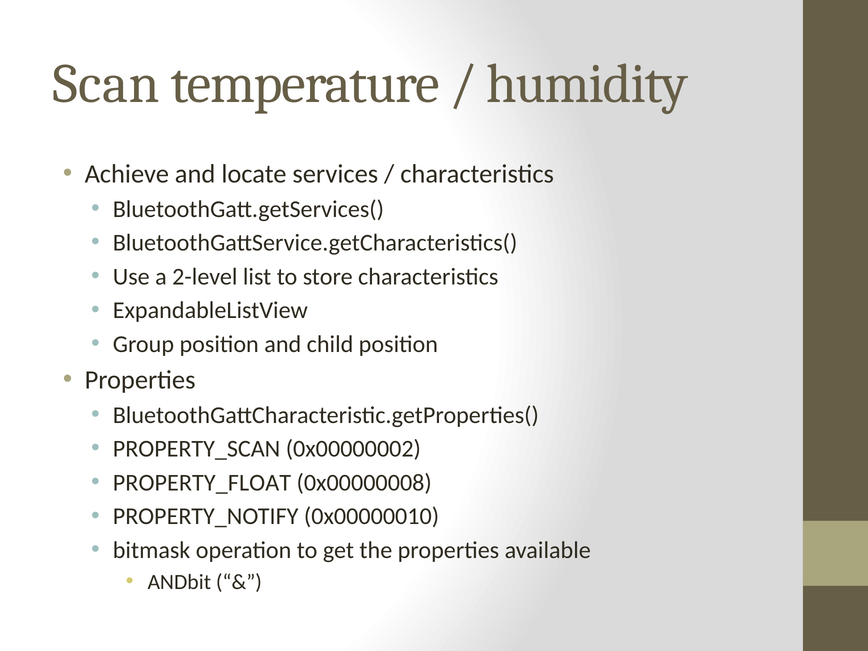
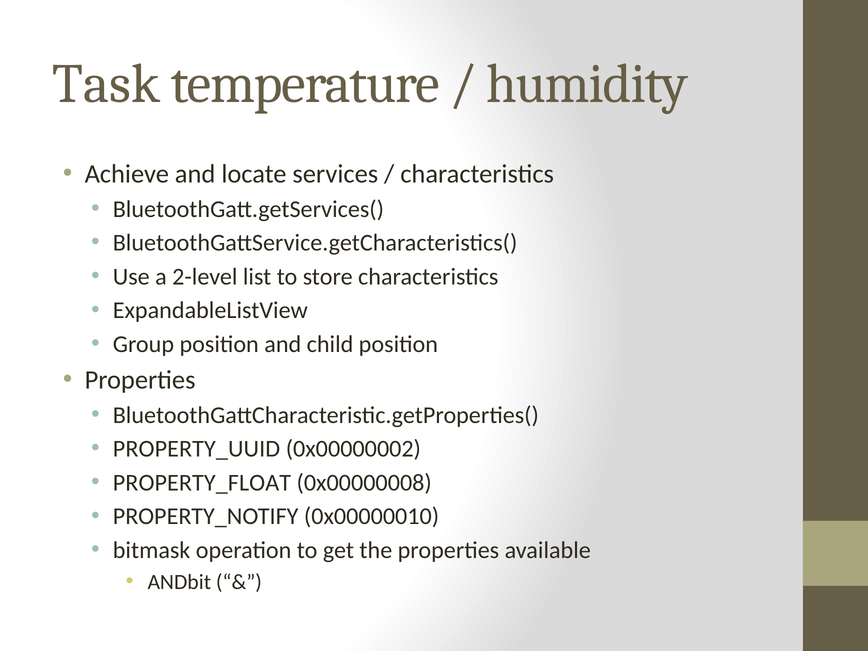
Scan: Scan -> Task
PROPERTY_SCAN: PROPERTY_SCAN -> PROPERTY_UUID
